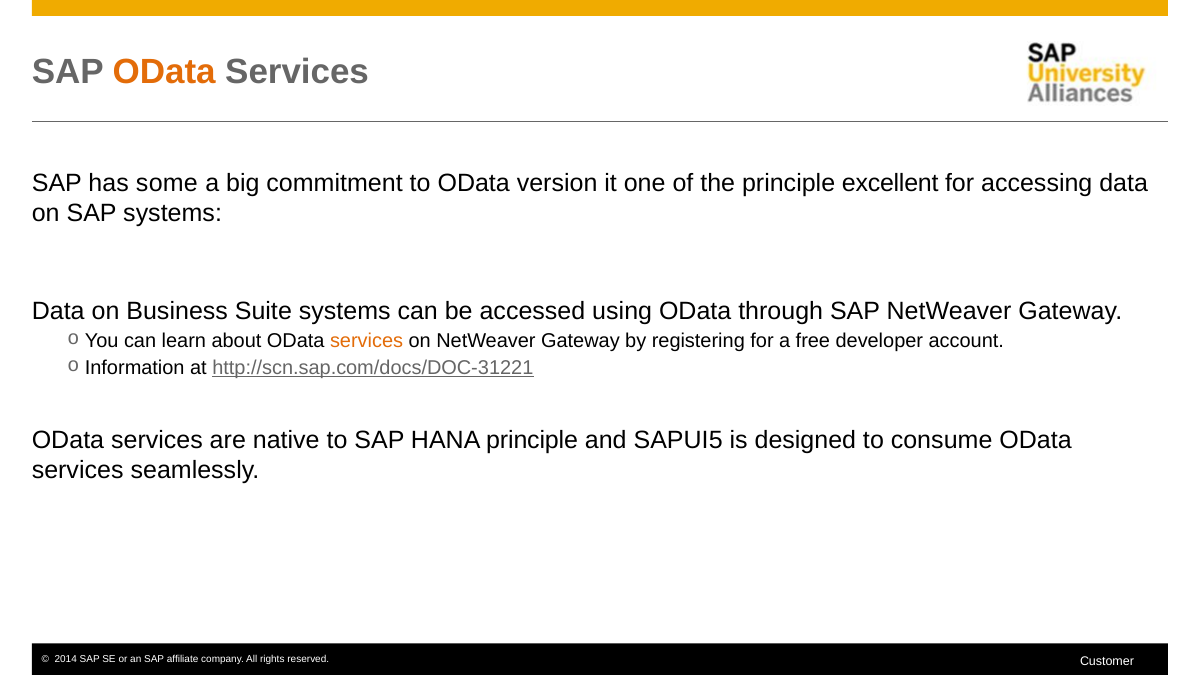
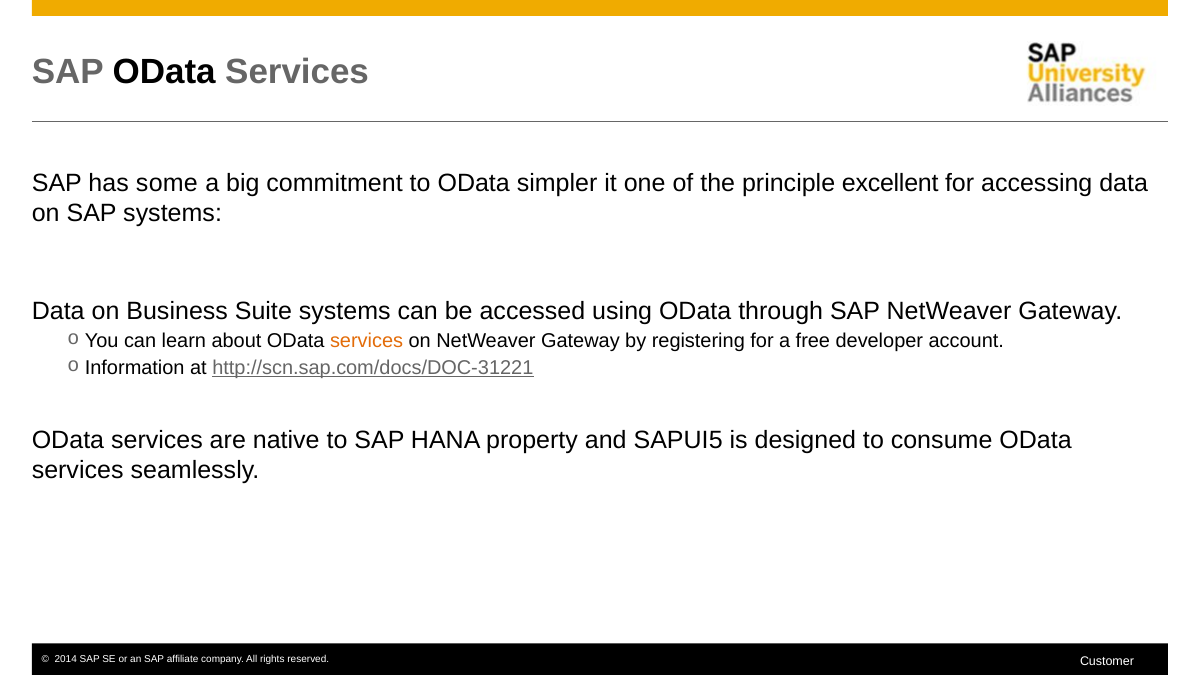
OData at (164, 71) colour: orange -> black
version: version -> simpler
HANA principle: principle -> property
